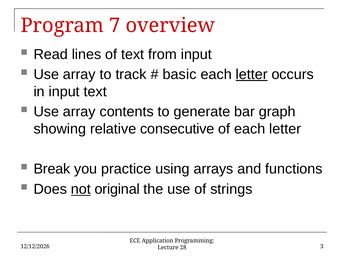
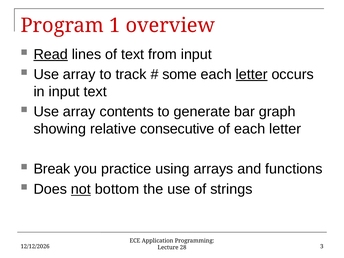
7: 7 -> 1
Read underline: none -> present
basic: basic -> some
original: original -> bottom
